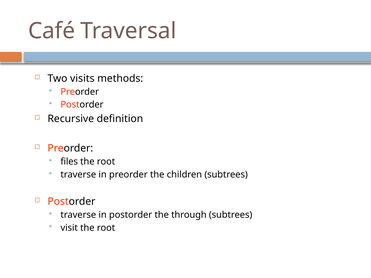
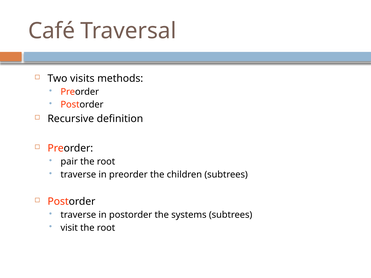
files: files -> pair
through: through -> systems
